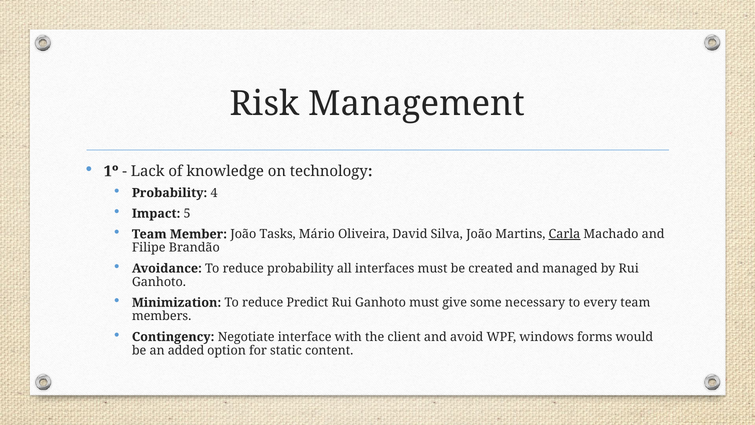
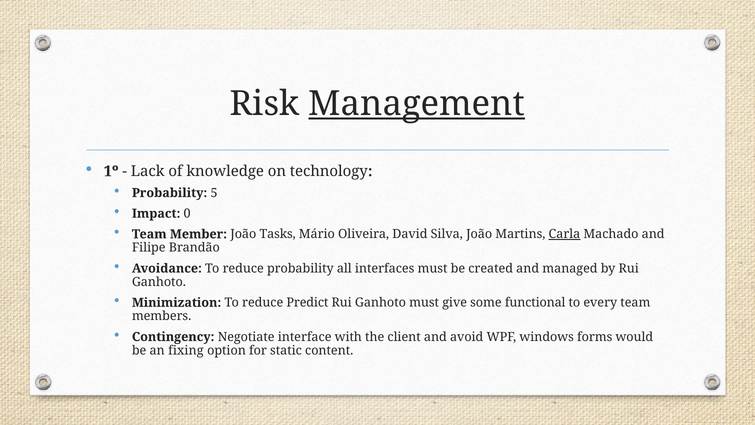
Management underline: none -> present
4: 4 -> 5
5: 5 -> 0
necessary: necessary -> functional
added: added -> fixing
